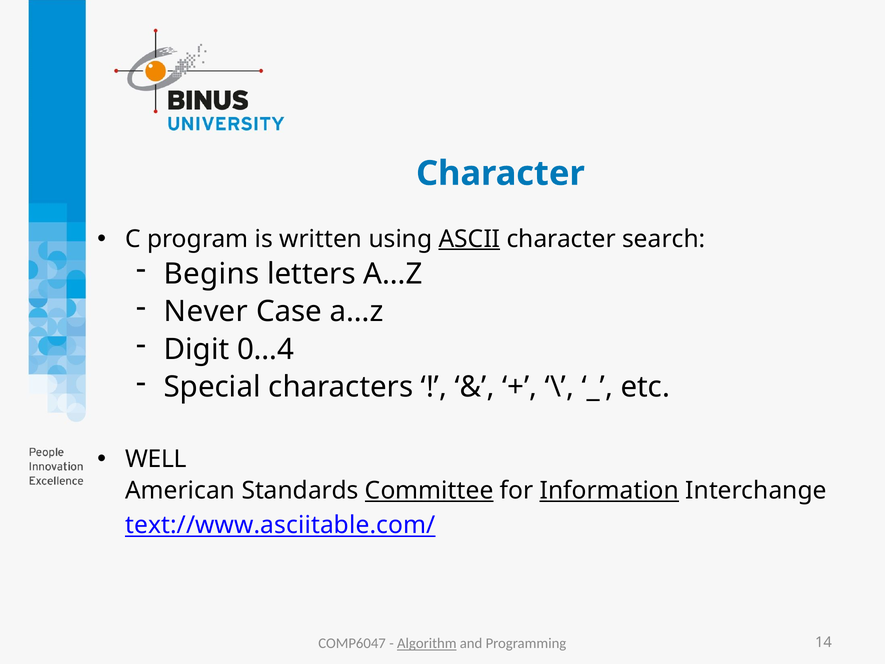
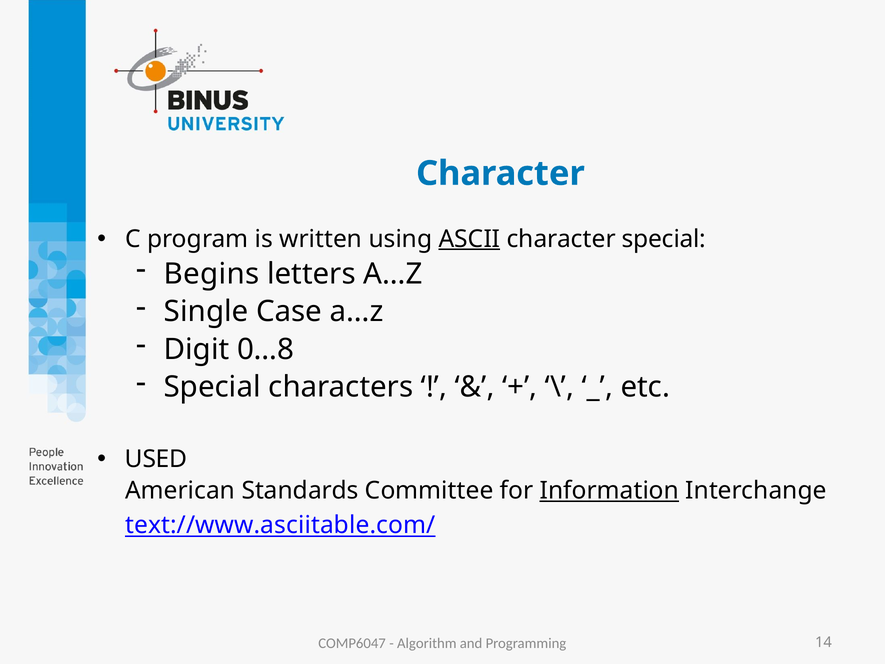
character search: search -> special
Never: Never -> Single
0…4: 0…4 -> 0…8
WELL: WELL -> USED
Committee underline: present -> none
Algorithm underline: present -> none
